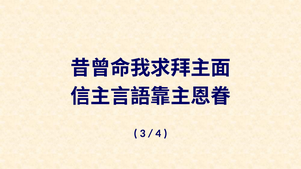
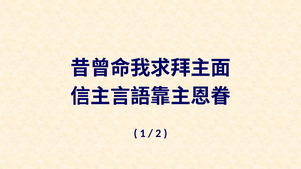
3: 3 -> 1
4: 4 -> 2
